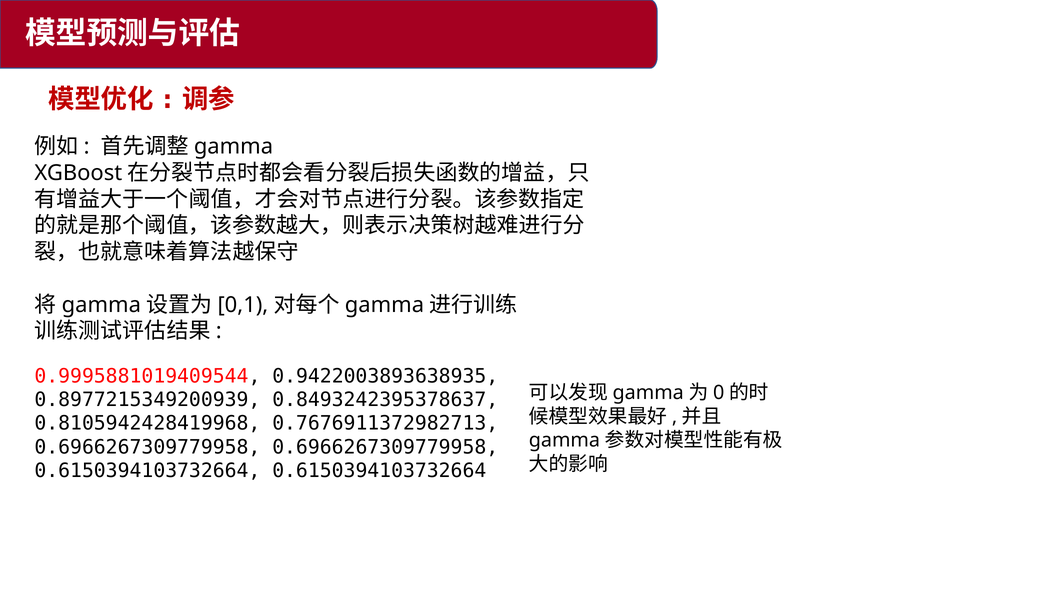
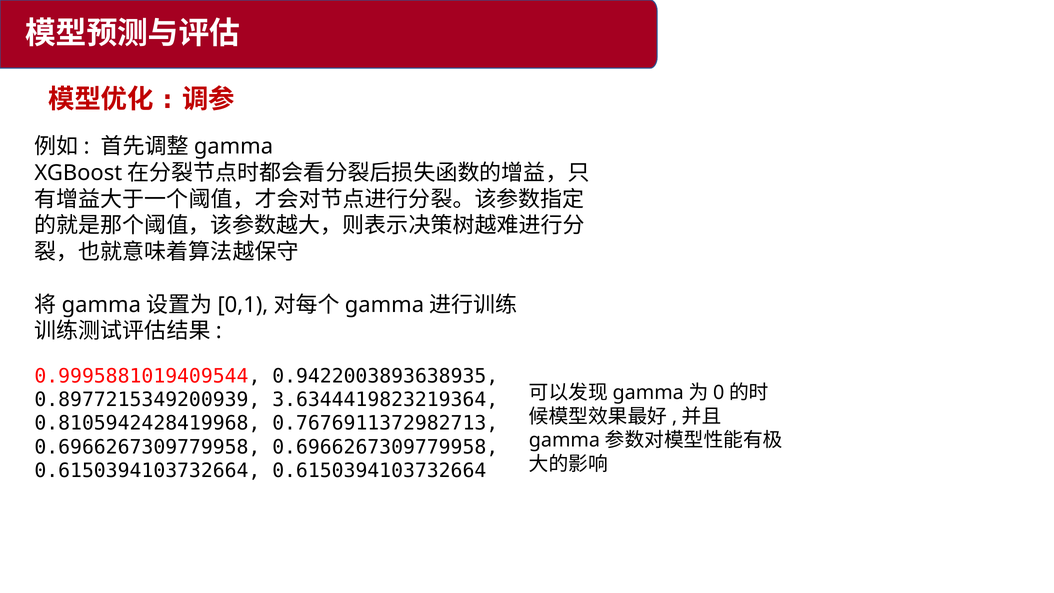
0.8493242395378637: 0.8493242395378637 -> 3.6344419823219364
